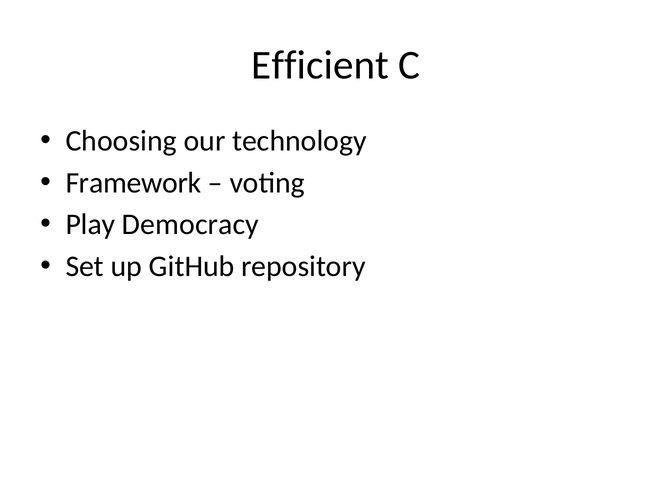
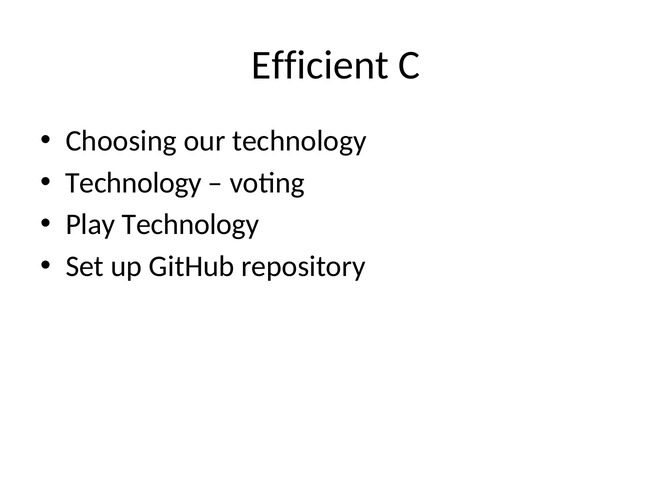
Framework at (134, 183): Framework -> Technology
Play Democracy: Democracy -> Technology
